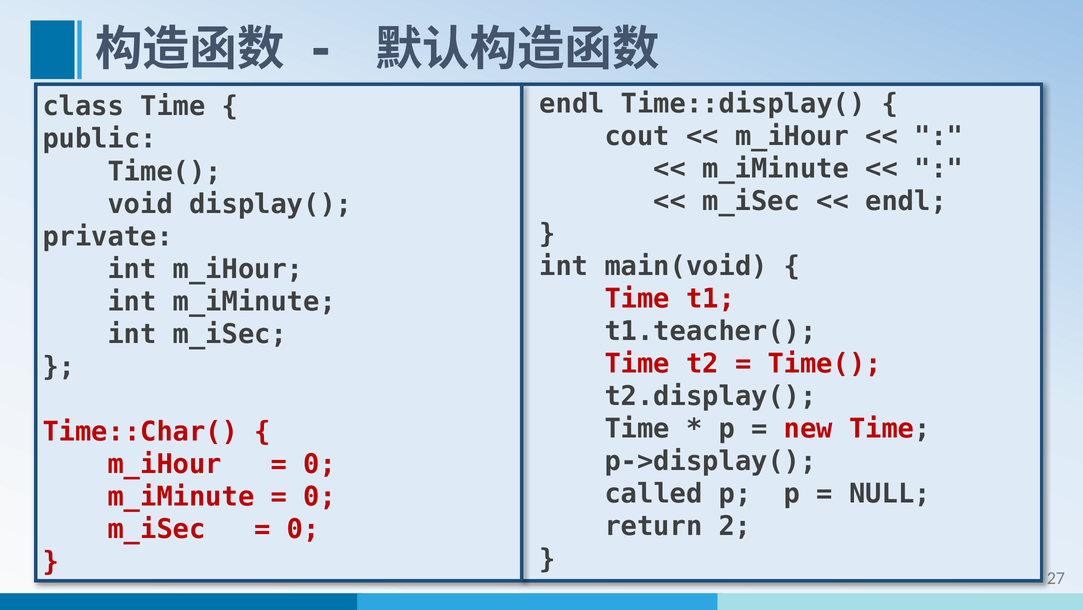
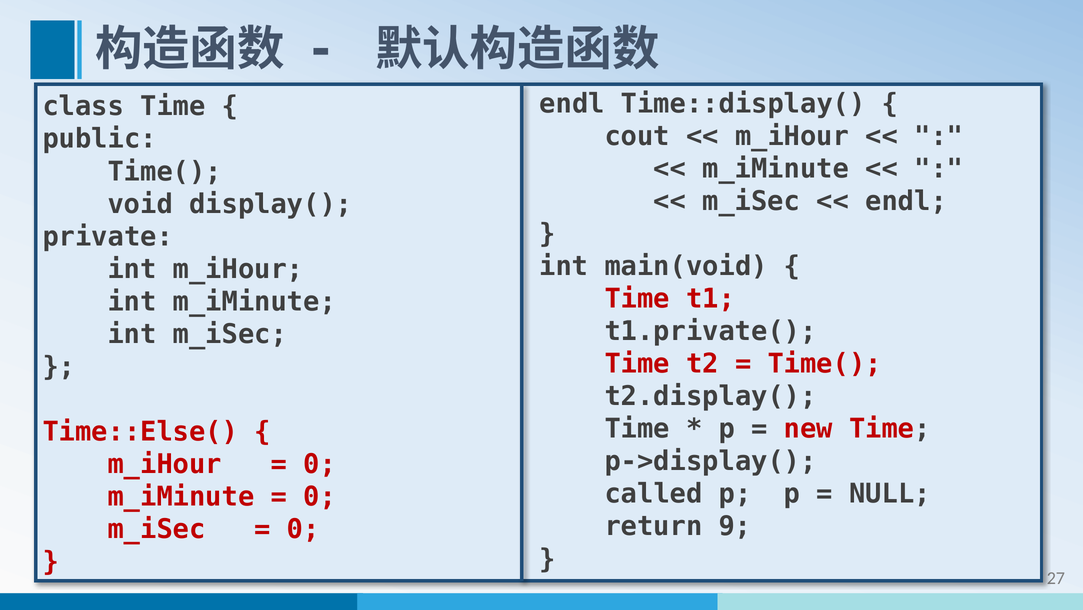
t1.teacher(: t1.teacher( -> t1.private(
Time::Char(: Time::Char( -> Time::Else(
2: 2 -> 9
